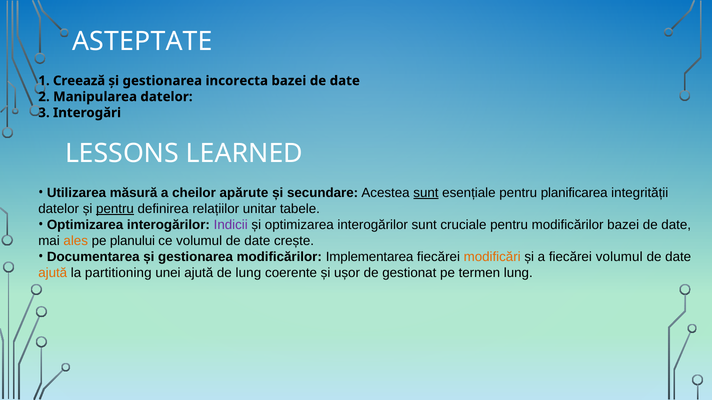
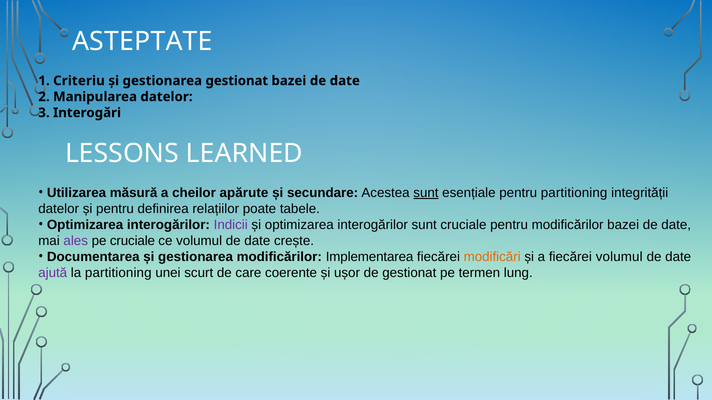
Creează: Creează -> Criteriu
gestionarea incorecta: incorecta -> gestionat
pentru planificarea: planificarea -> partitioning
pentru at (115, 209) underline: present -> none
unitar: unitar -> poate
ales colour: orange -> purple
pe planului: planului -> cruciale
ajută at (53, 273) colour: orange -> purple
unei ajută: ajută -> scurt
de lung: lung -> care
